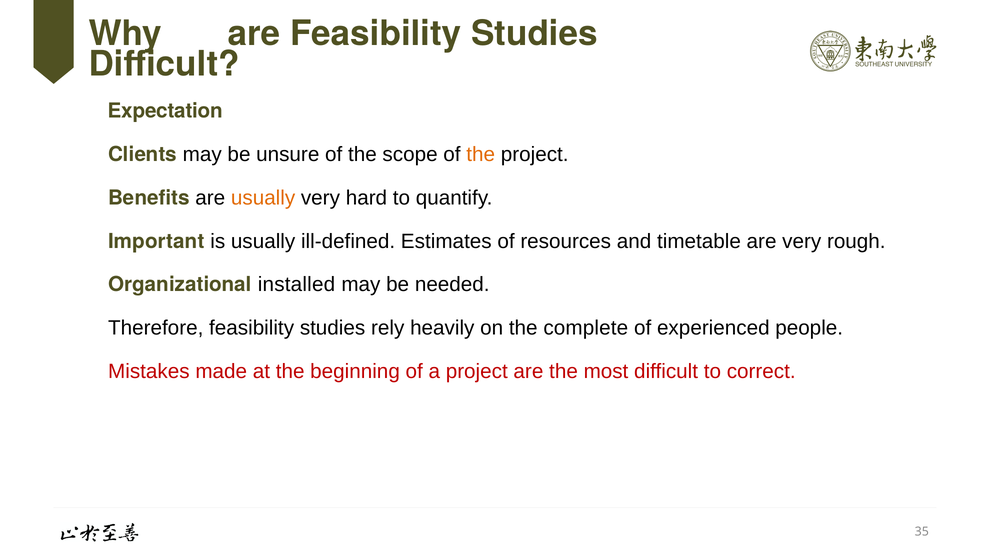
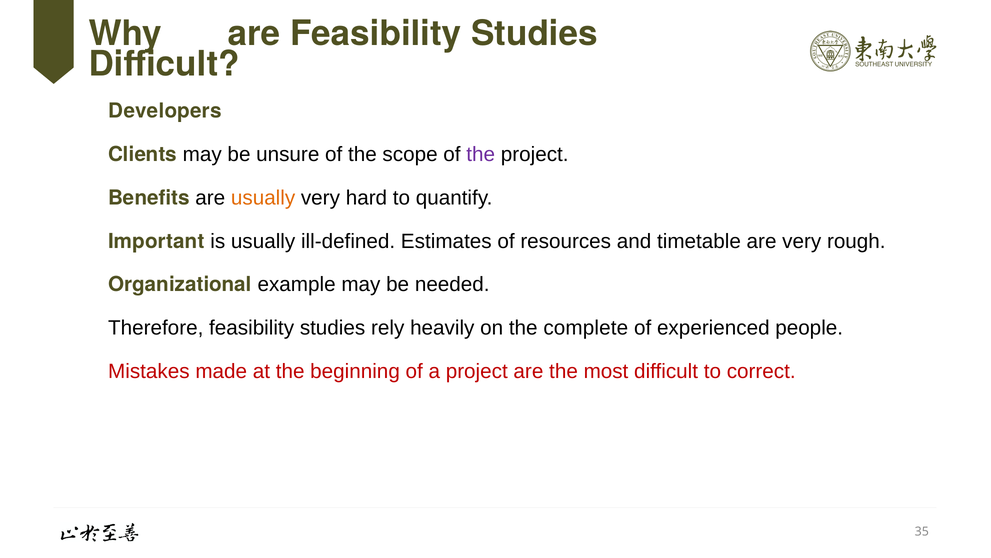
Expectation: Expectation -> Developers
the at (481, 154) colour: orange -> purple
installed: installed -> example
